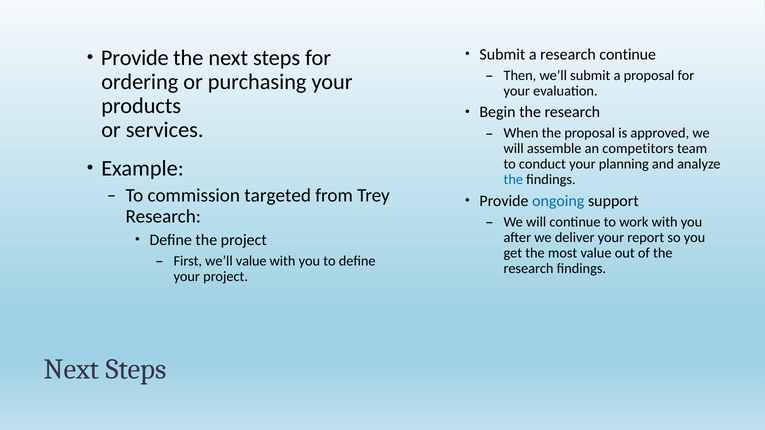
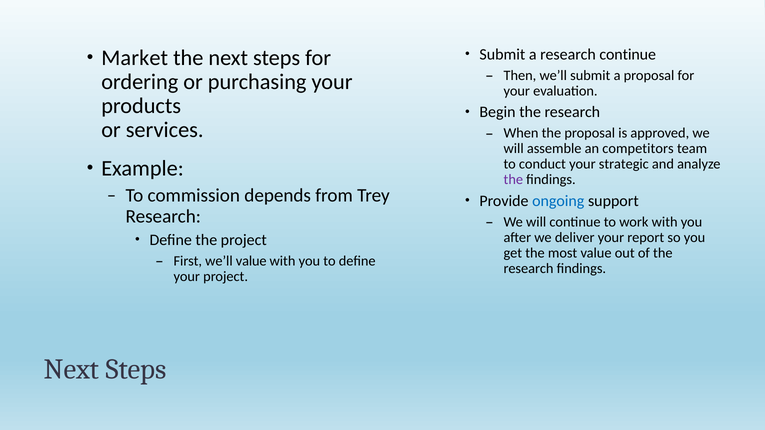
Provide at (135, 58): Provide -> Market
planning: planning -> strategic
the at (513, 180) colour: blue -> purple
targeted: targeted -> depends
